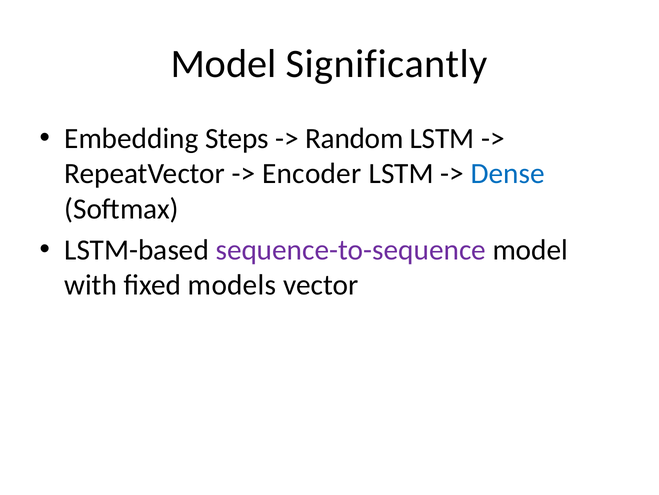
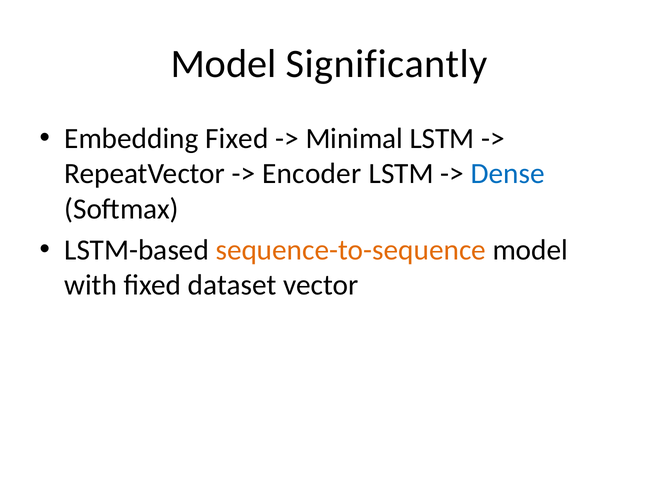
Embedding Steps: Steps -> Fixed
Random: Random -> Minimal
sequence-to-sequence colour: purple -> orange
models: models -> dataset
